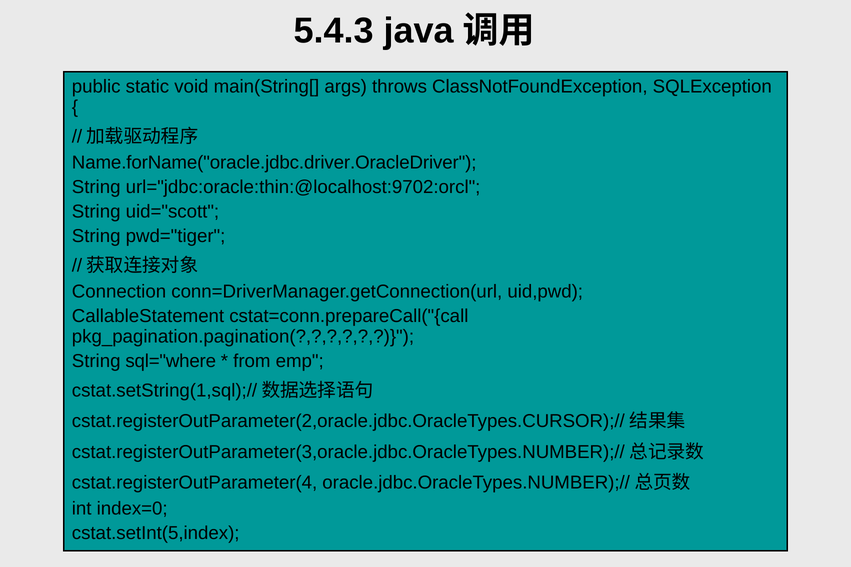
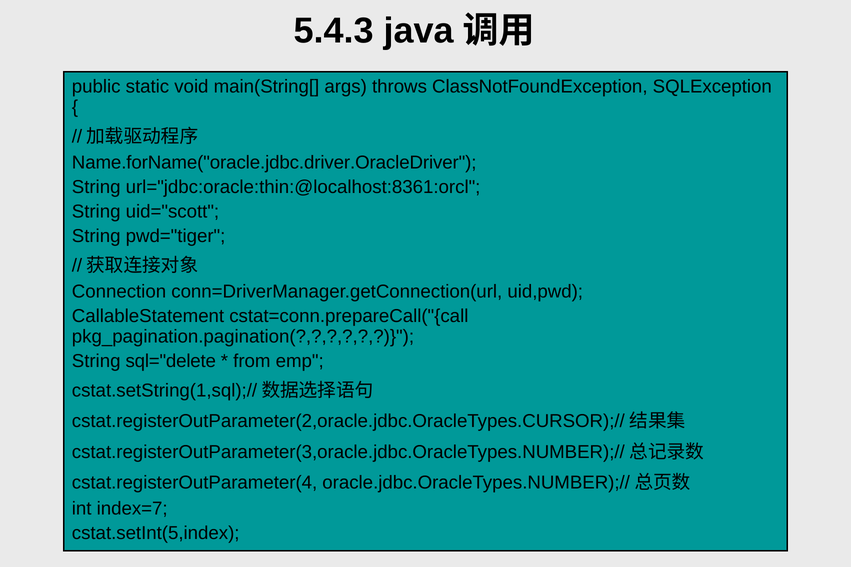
url="jdbc:oracle:thin:@localhost:9702:orcl: url="jdbc:oracle:thin:@localhost:9702:orcl -> url="jdbc:oracle:thin:@localhost:8361:orcl
sql="where: sql="where -> sql="delete
index=0: index=0 -> index=7
